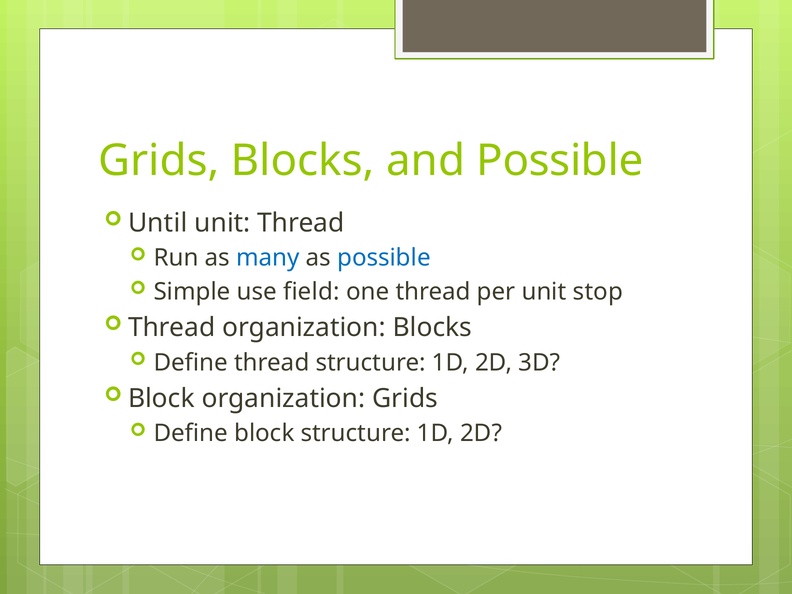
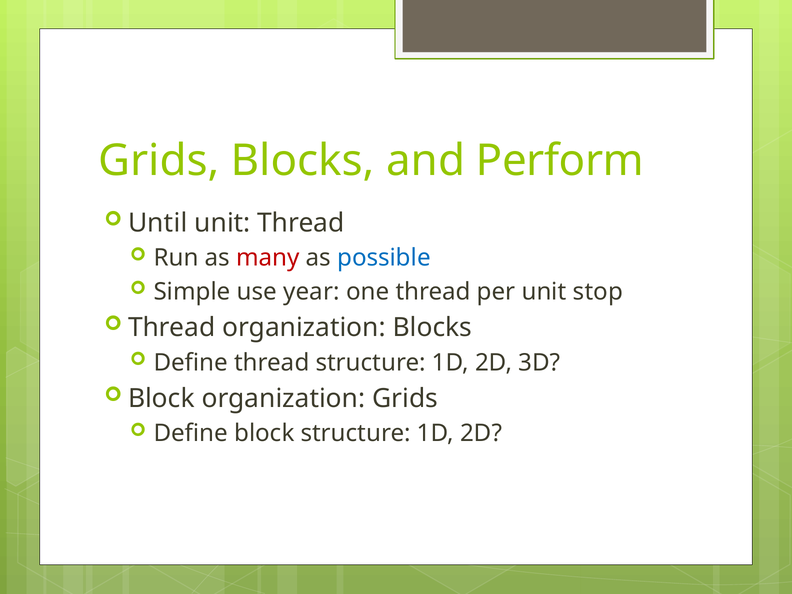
and Possible: Possible -> Perform
many colour: blue -> red
field: field -> year
